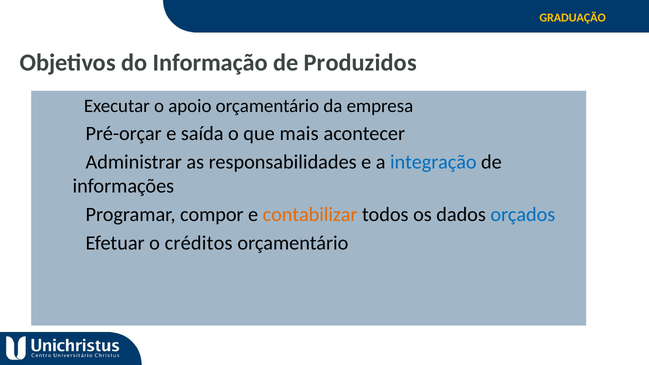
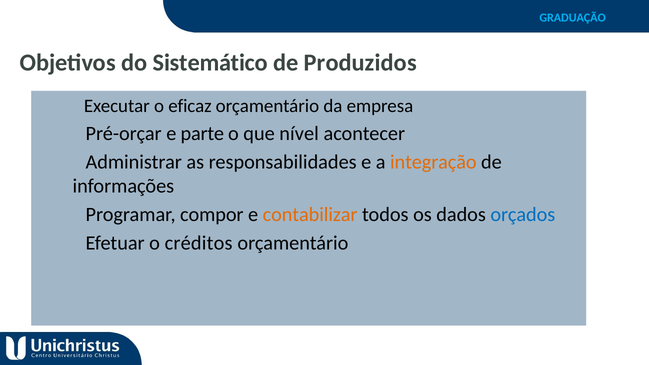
GRADUAÇÃO colour: yellow -> light blue
Informação: Informação -> Sistemático
apoio: apoio -> eficaz
saída: saída -> parte
mais: mais -> nível
integração colour: blue -> orange
